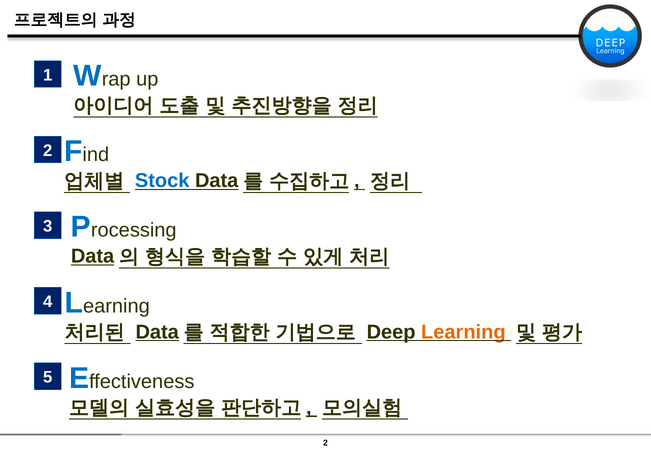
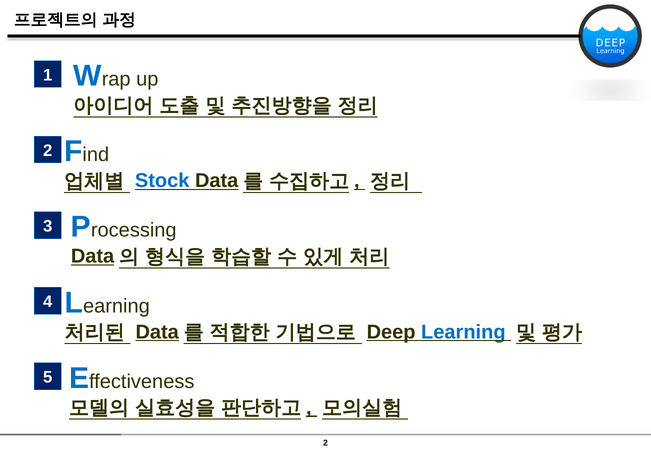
Learning colour: orange -> blue
